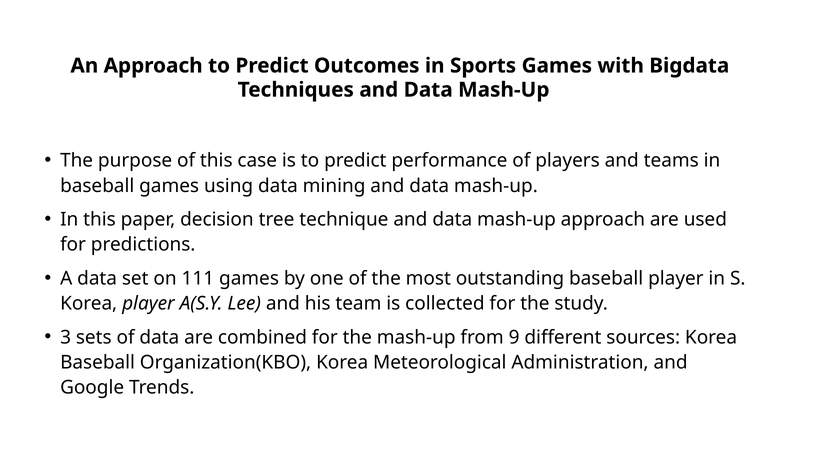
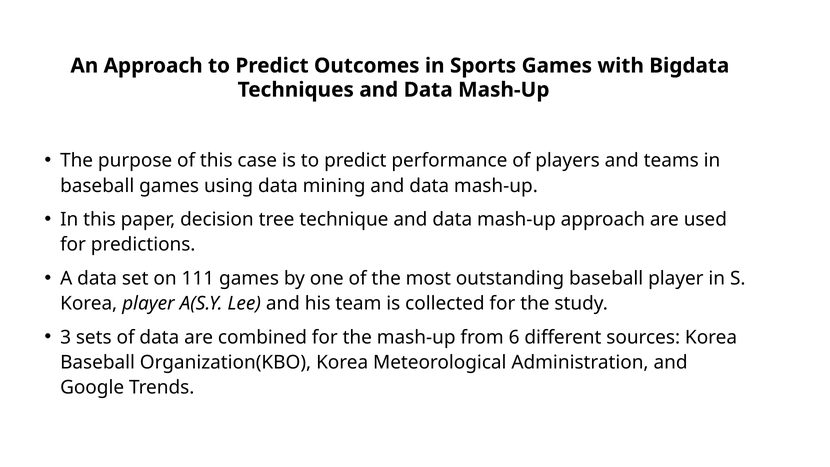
9: 9 -> 6
